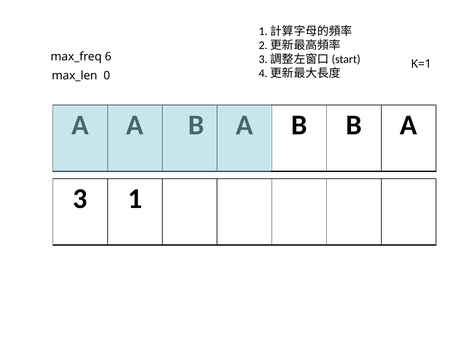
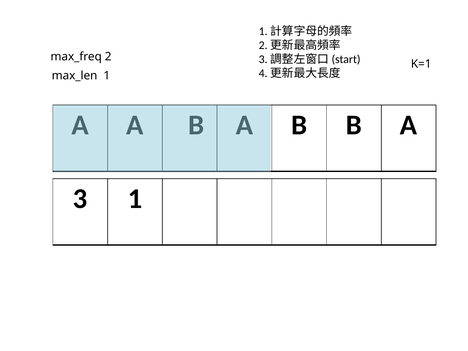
6: 6 -> 2
max_len 0: 0 -> 1
